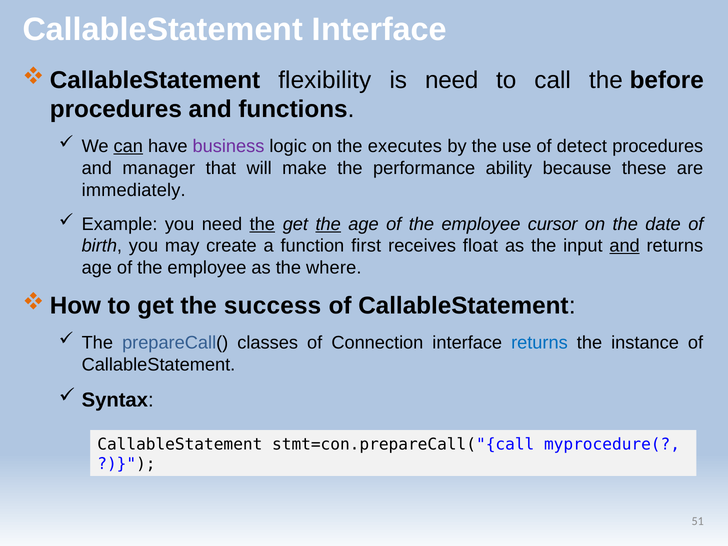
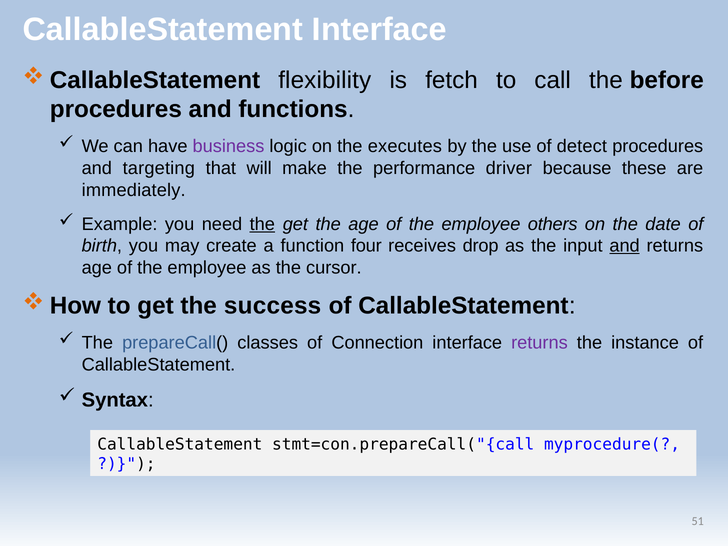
is need: need -> fetch
can underline: present -> none
manager: manager -> targeting
ability: ability -> driver
the at (328, 224) underline: present -> none
cursor: cursor -> others
first: first -> four
float: float -> drop
where: where -> cursor
returns at (539, 343) colour: blue -> purple
